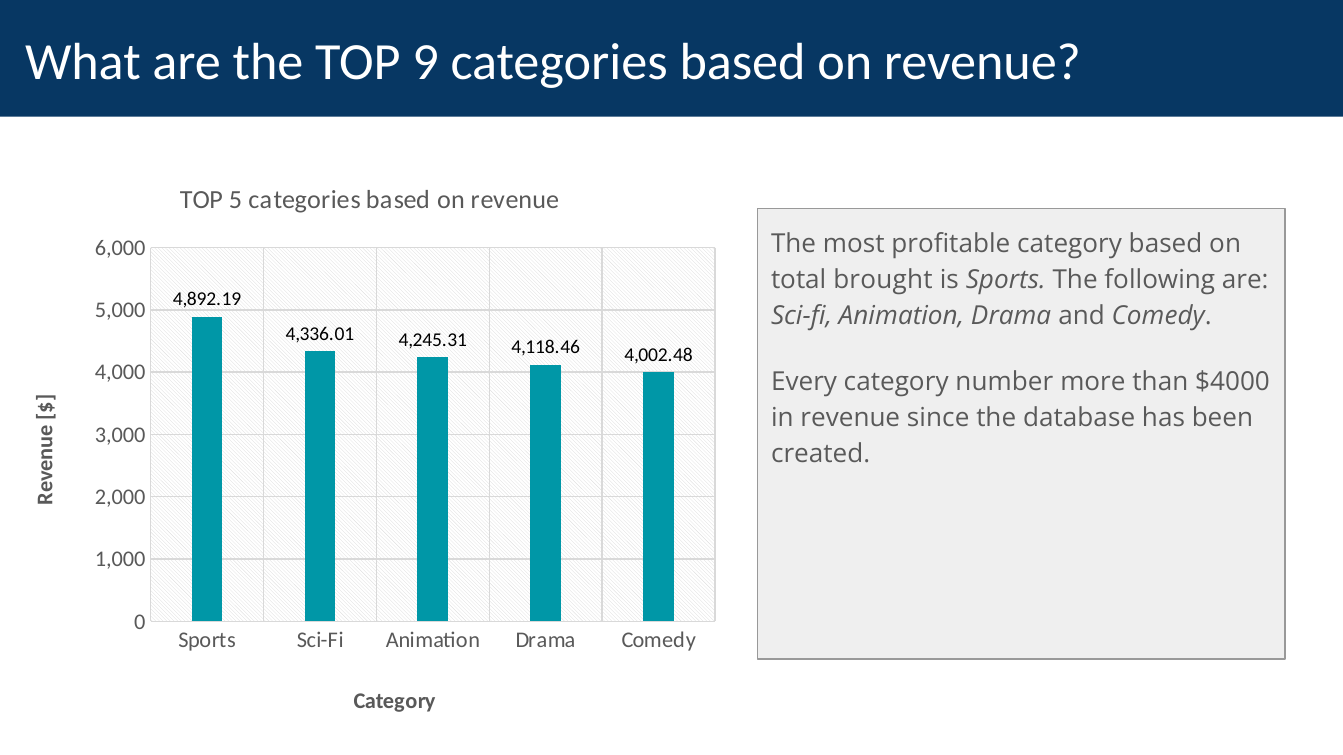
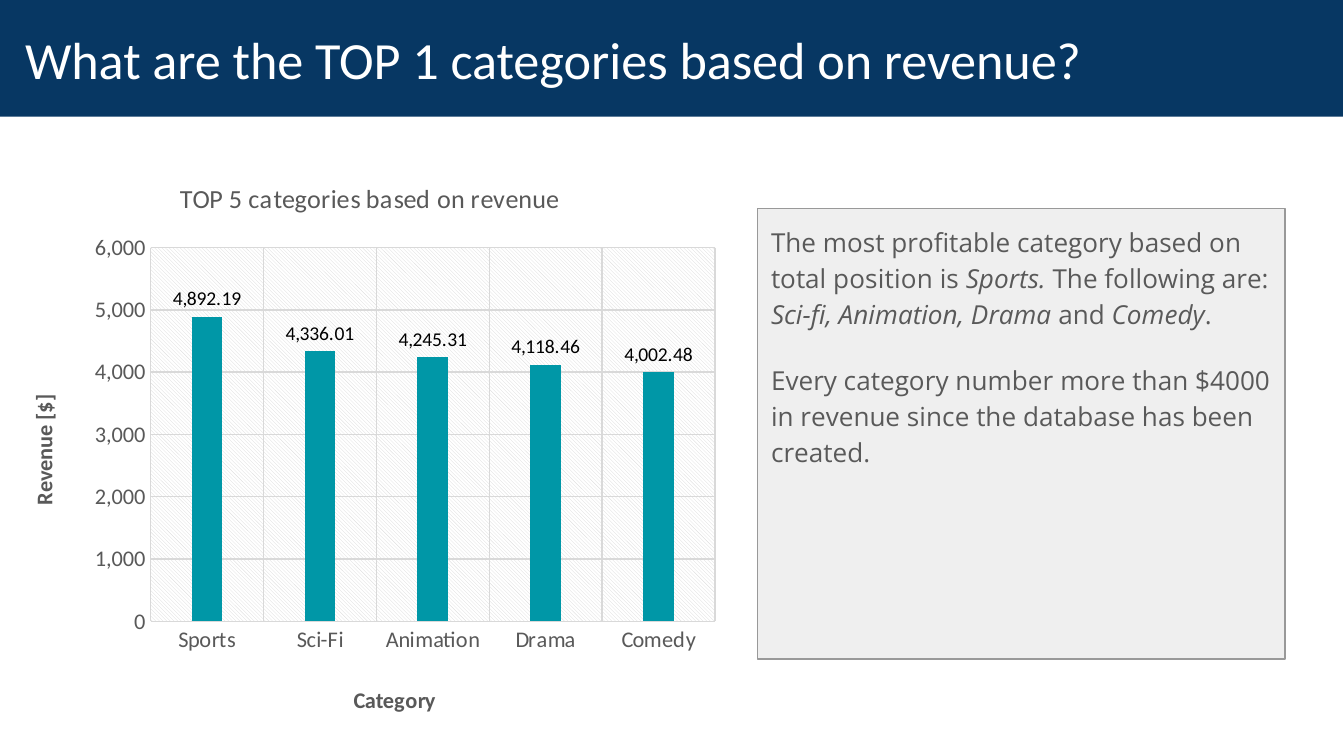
9: 9 -> 1
brought: brought -> position
